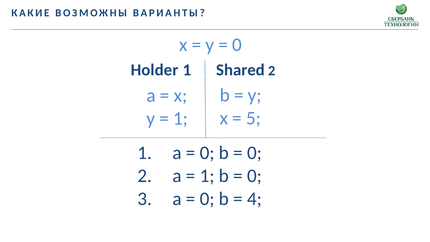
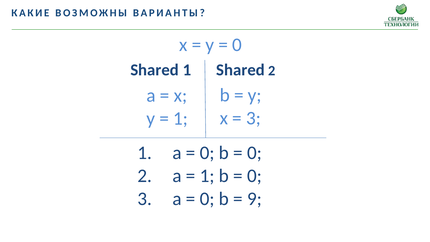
Holder at (155, 70): Holder -> Shared
5 at (253, 118): 5 -> 3
4: 4 -> 9
